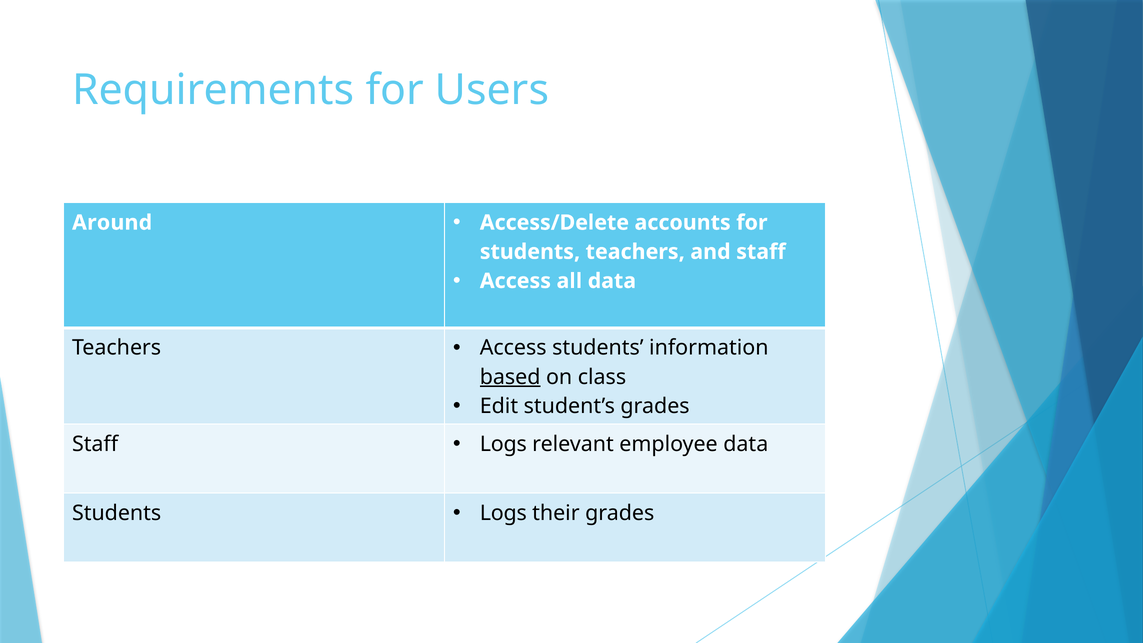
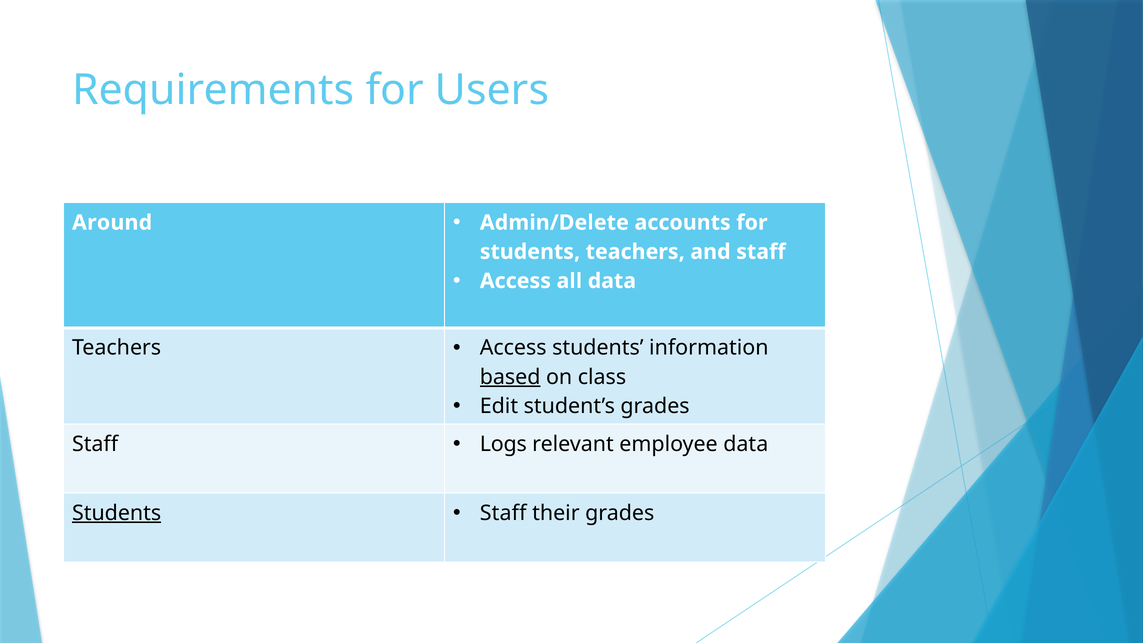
Access/Delete: Access/Delete -> Admin/Delete
Students at (117, 513) underline: none -> present
Logs at (503, 513): Logs -> Staff
